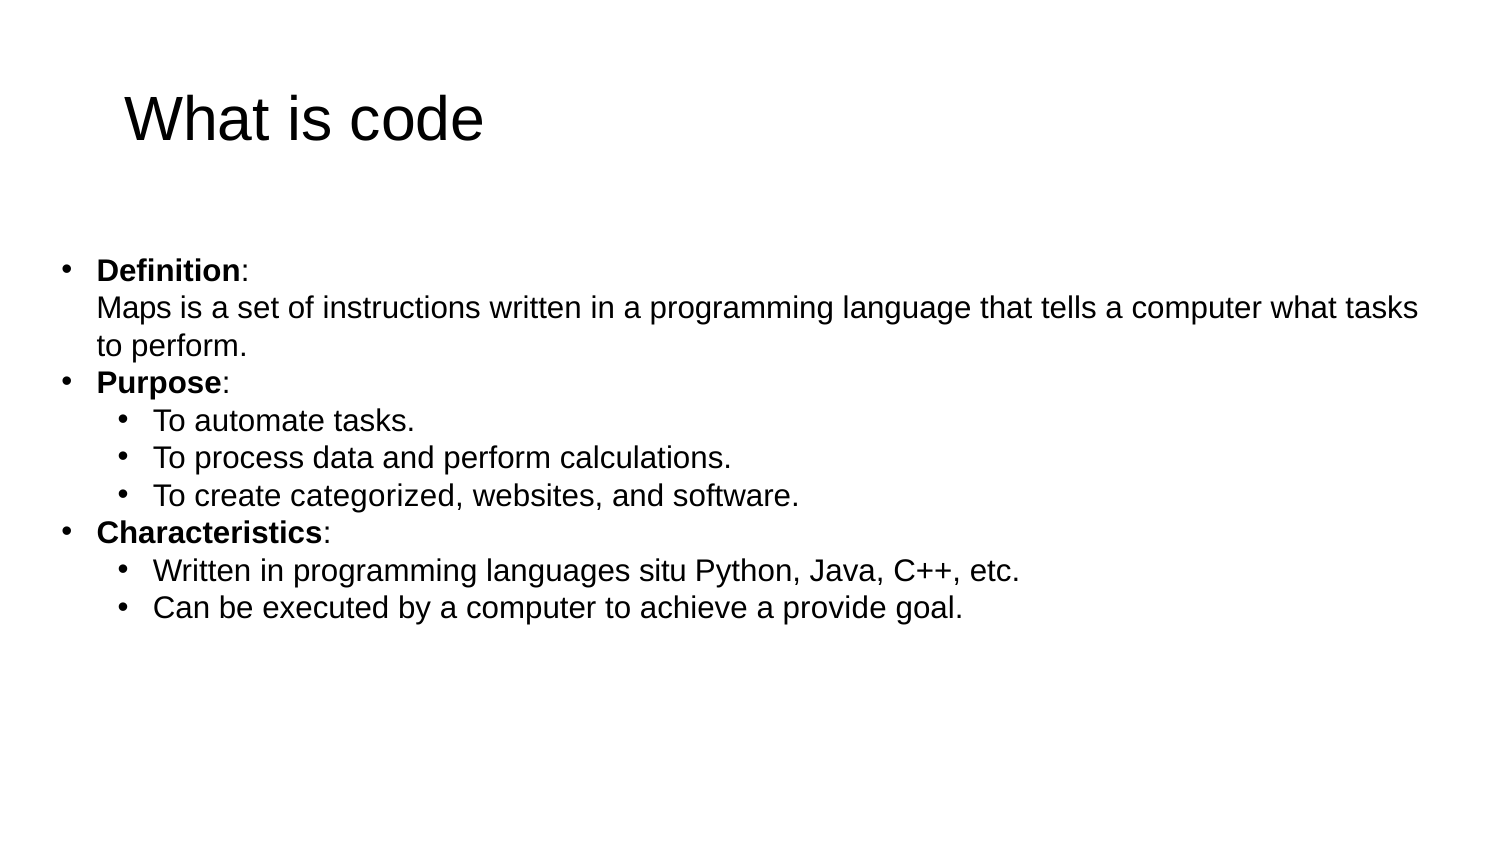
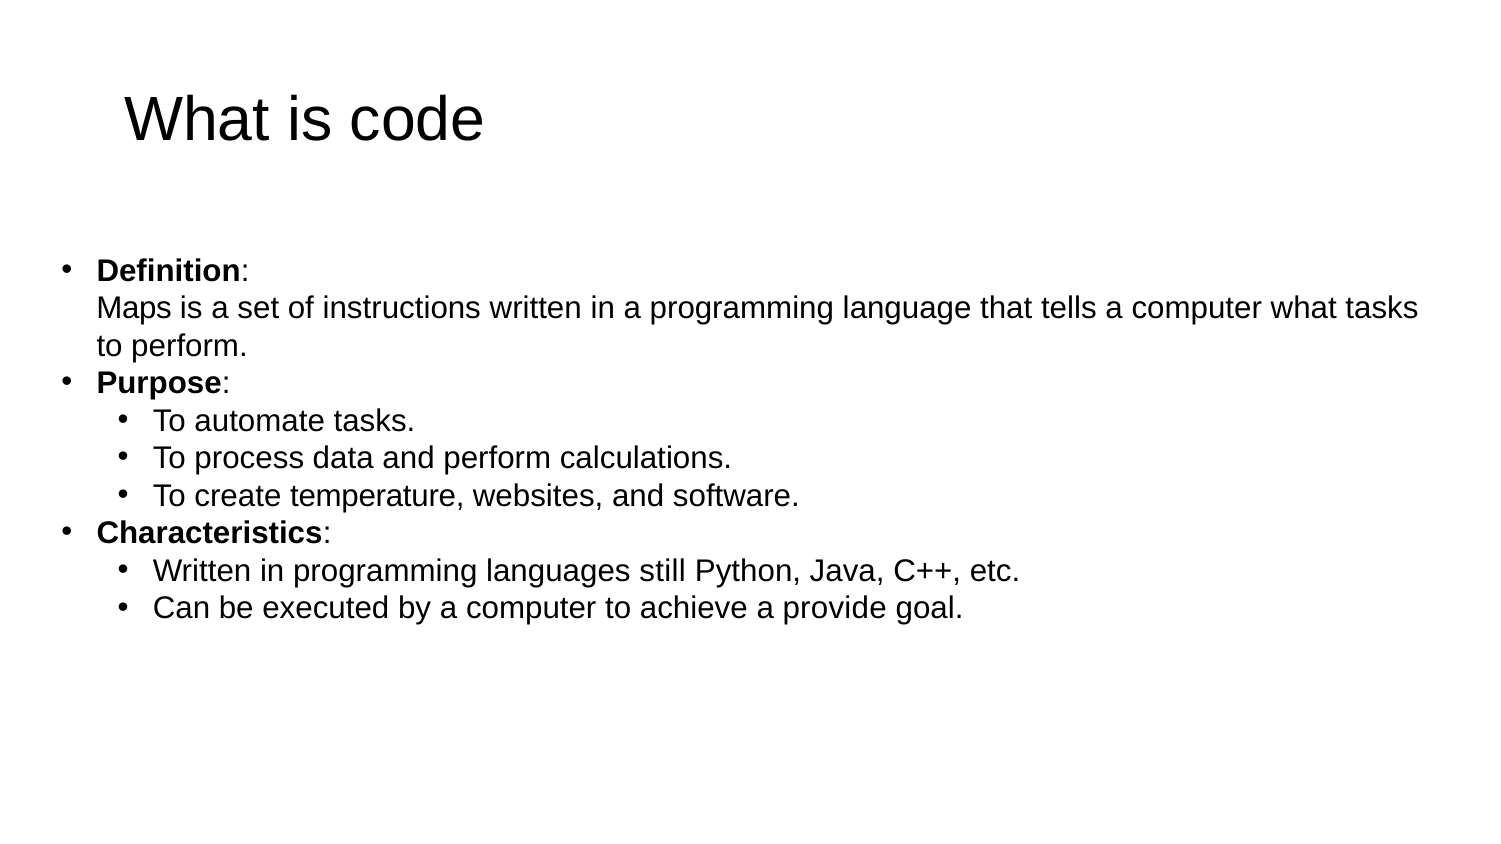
categorized: categorized -> temperature
situ: situ -> still
